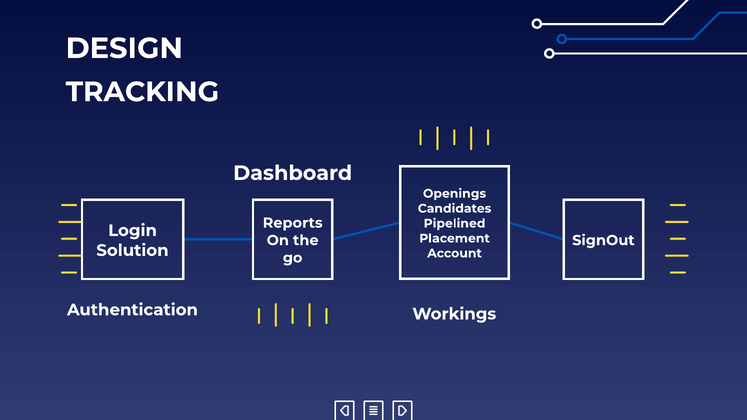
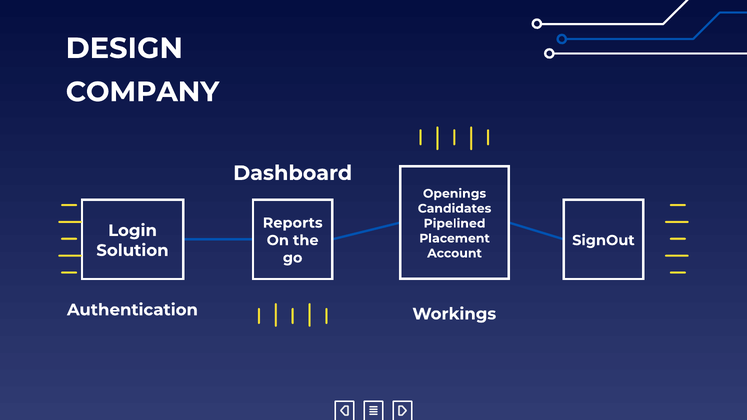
TRACKING: TRACKING -> COMPANY
